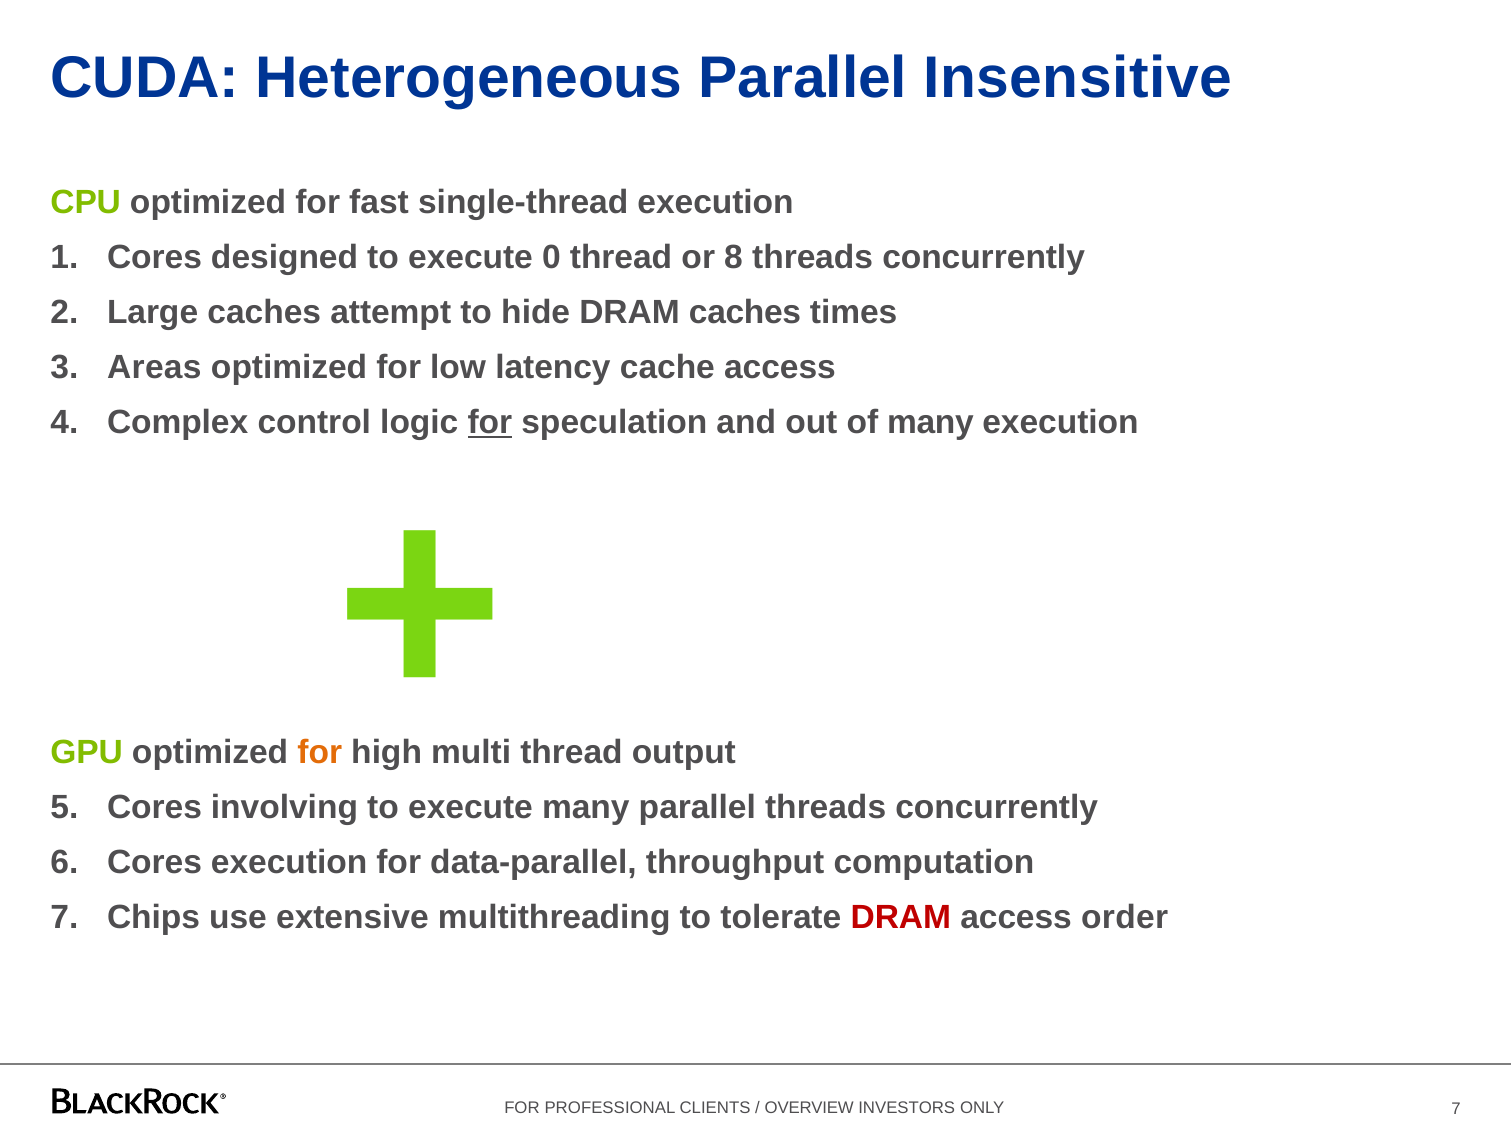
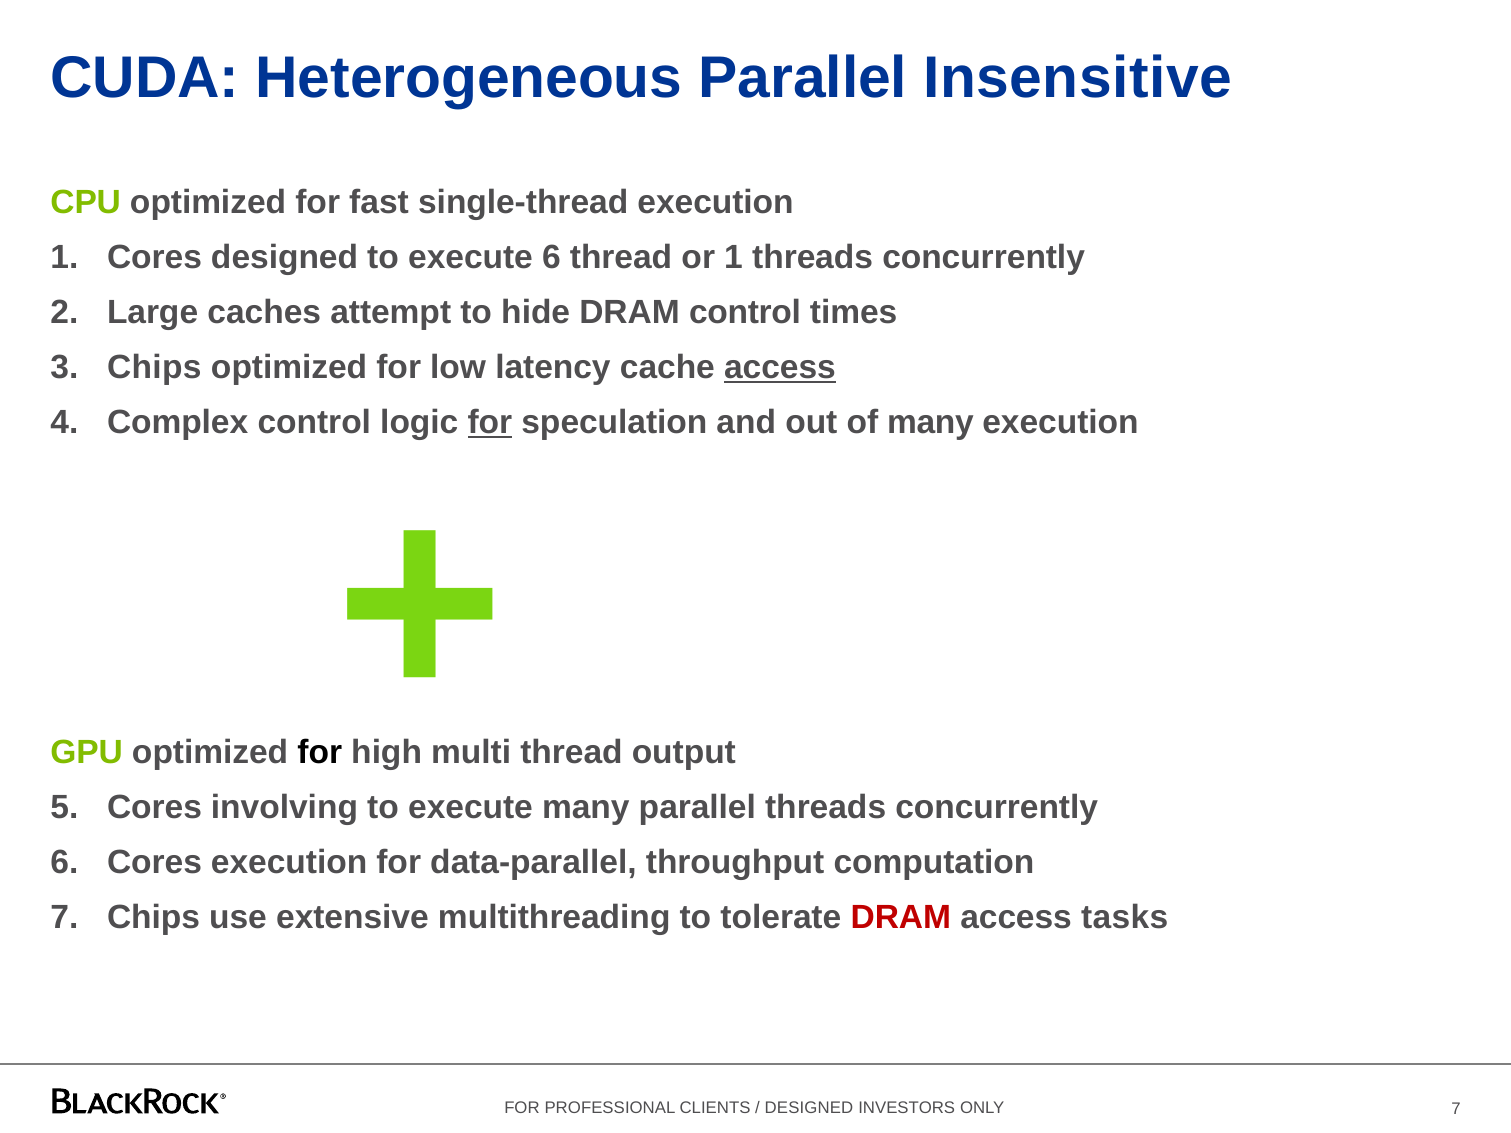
execute 0: 0 -> 6
or 8: 8 -> 1
DRAM caches: caches -> control
Areas at (154, 368): Areas -> Chips
access at (780, 368) underline: none -> present
for at (320, 752) colour: orange -> black
order: order -> tasks
OVERVIEW at (809, 1108): OVERVIEW -> DESIGNED
